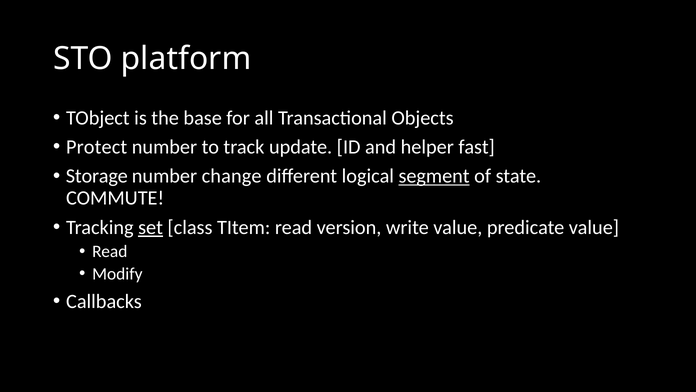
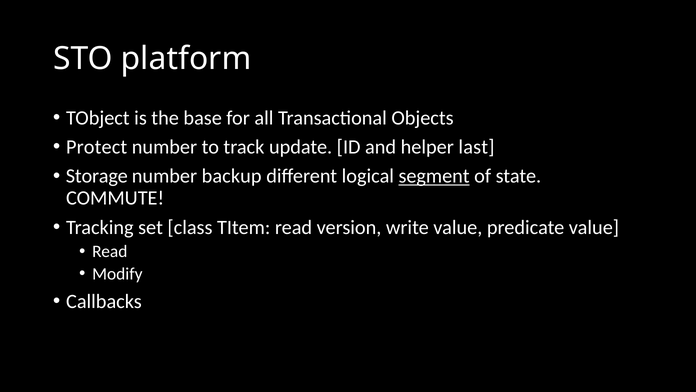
fast: fast -> last
change: change -> backup
set underline: present -> none
